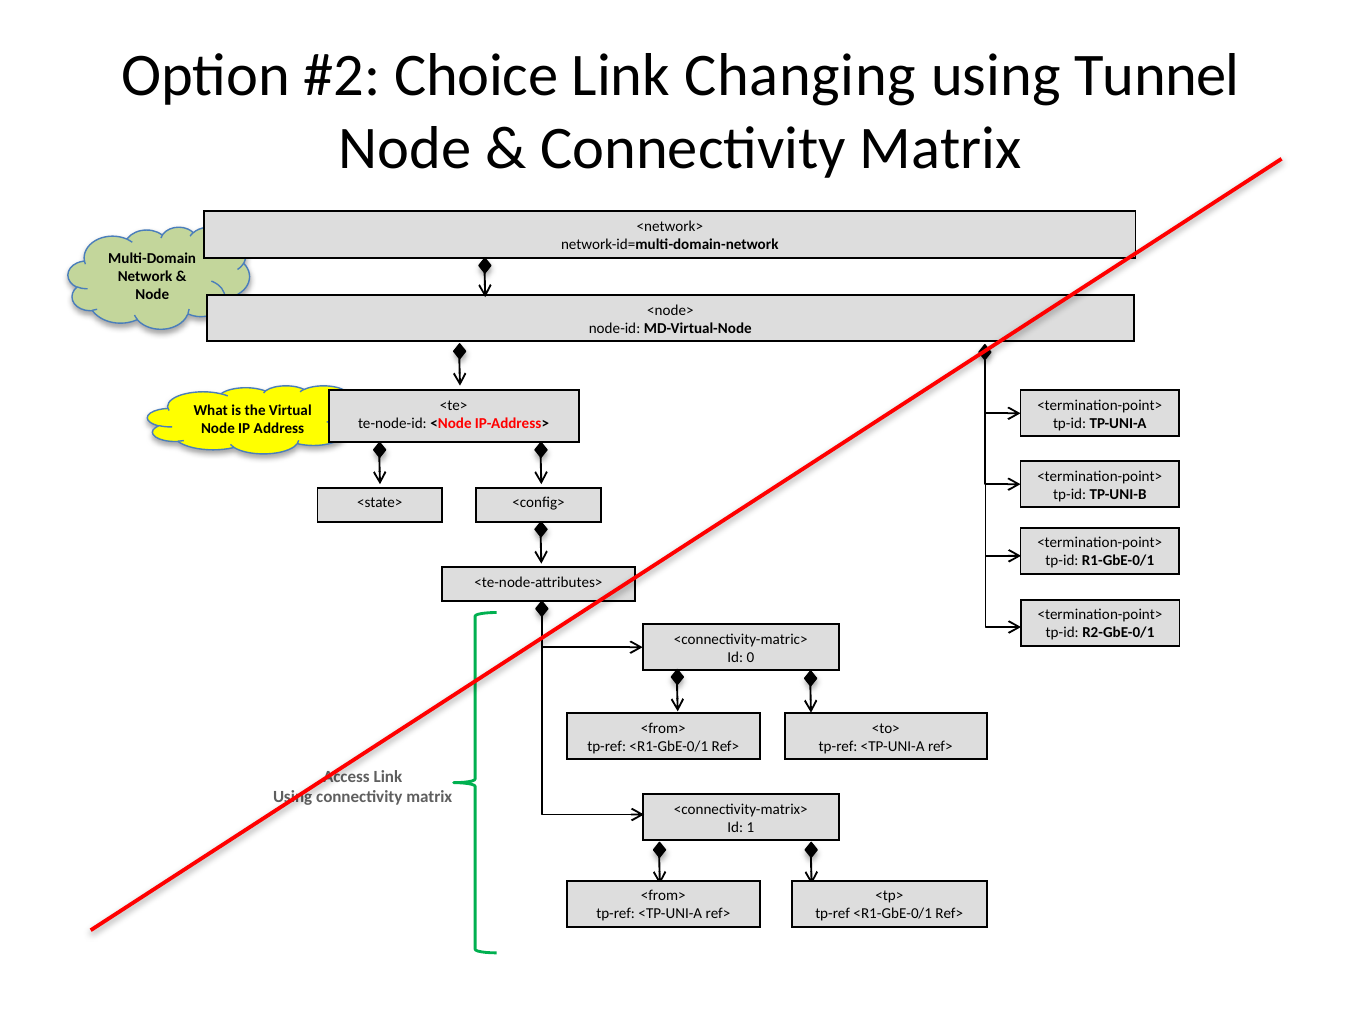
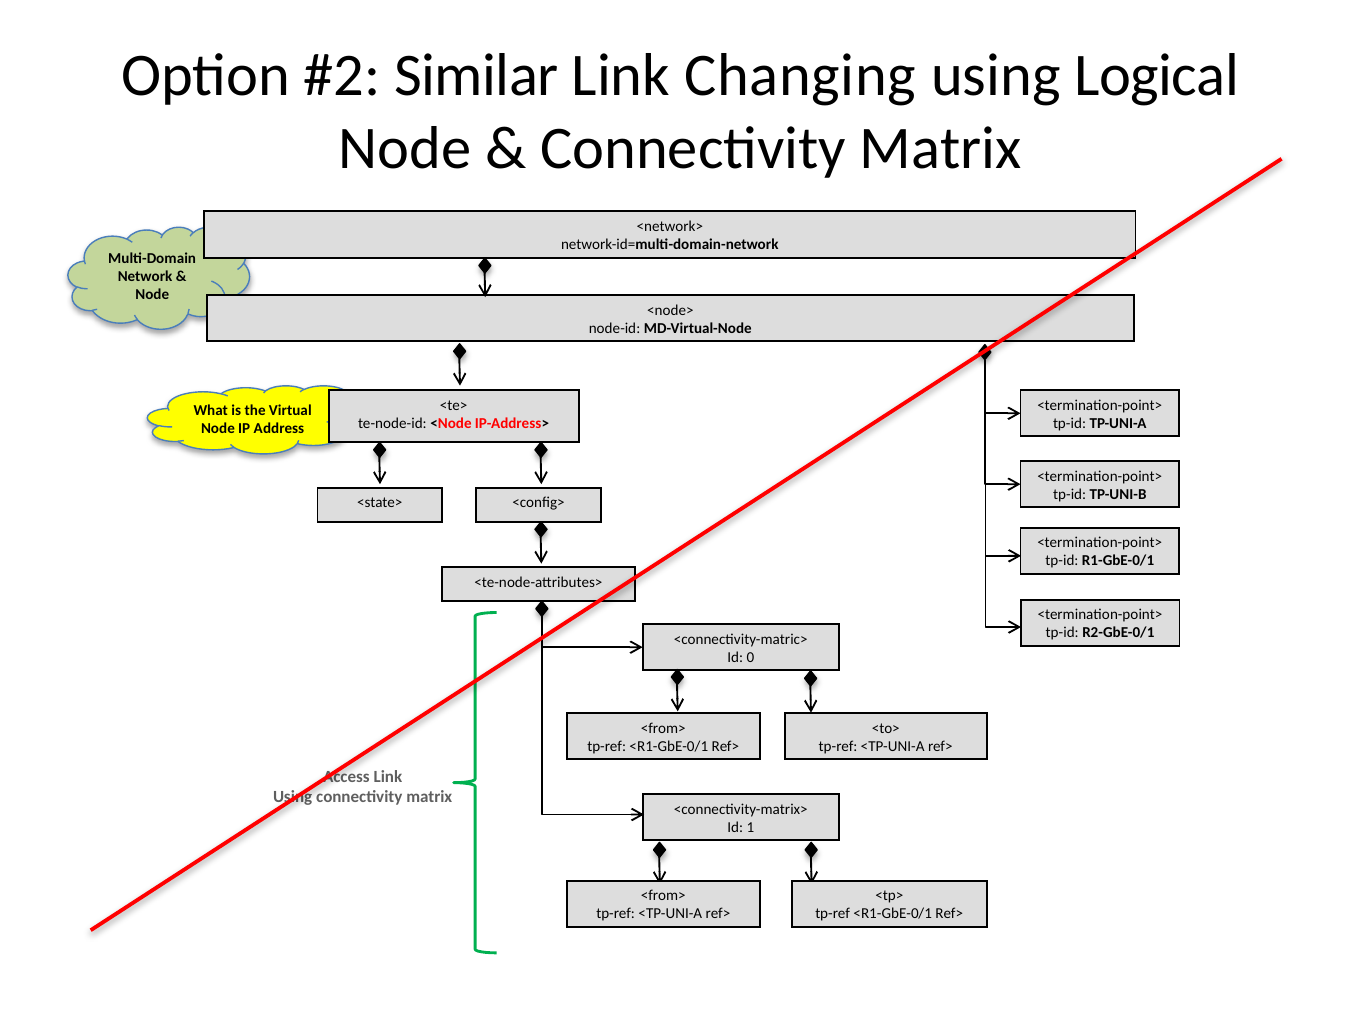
Choice: Choice -> Similar
Tunnel: Tunnel -> Logical
